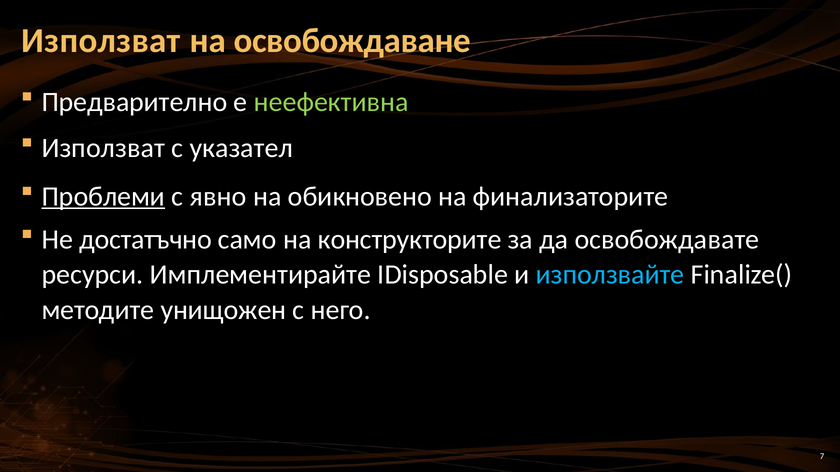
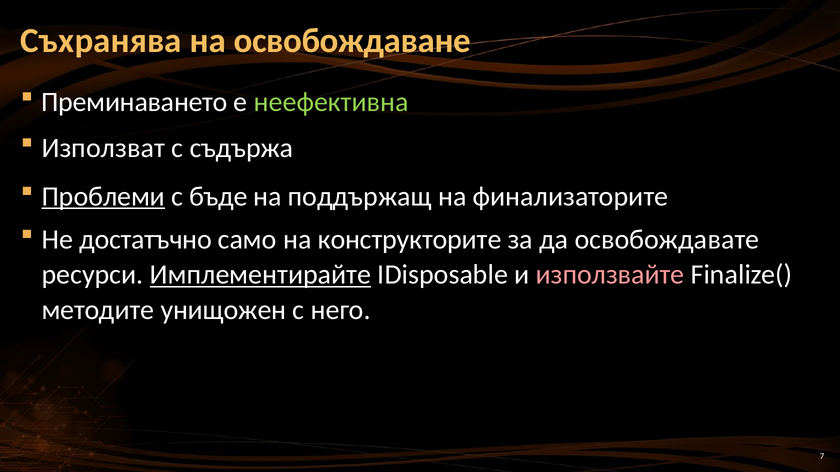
Използват at (101, 41): Използват -> Съхранява
Предварително: Предварително -> Преминаването
указател: указател -> съдържа
явно: явно -> бъде
обикновено: обикновено -> поддържащ
Имплементирайте underline: none -> present
използвайте colour: light blue -> pink
